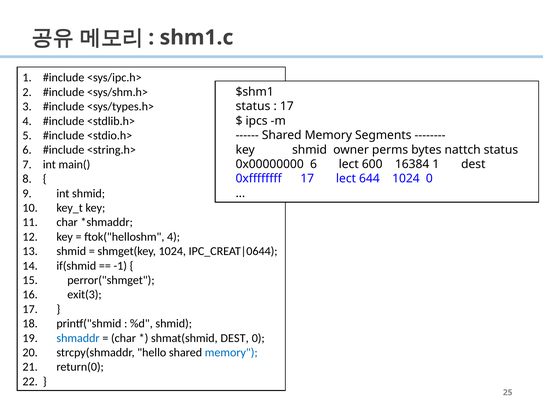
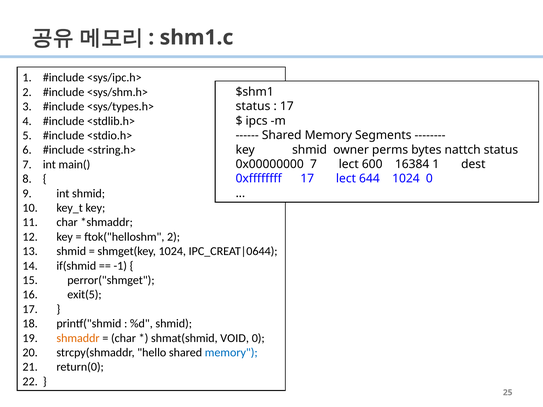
0x00000000 6: 6 -> 7
ftok("helloshm 4: 4 -> 2
exit(3: exit(3 -> exit(5
shmaddr colour: blue -> orange
shmat(shmid DEST: DEST -> VOID
